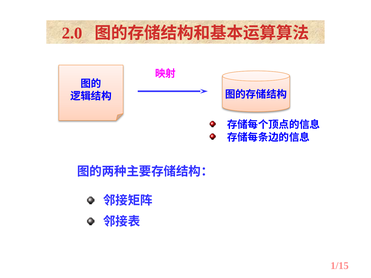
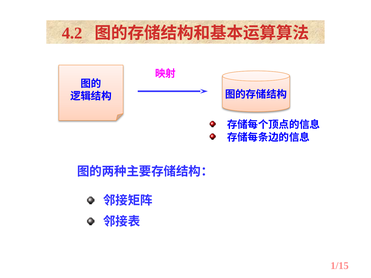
2.0: 2.0 -> 4.2
